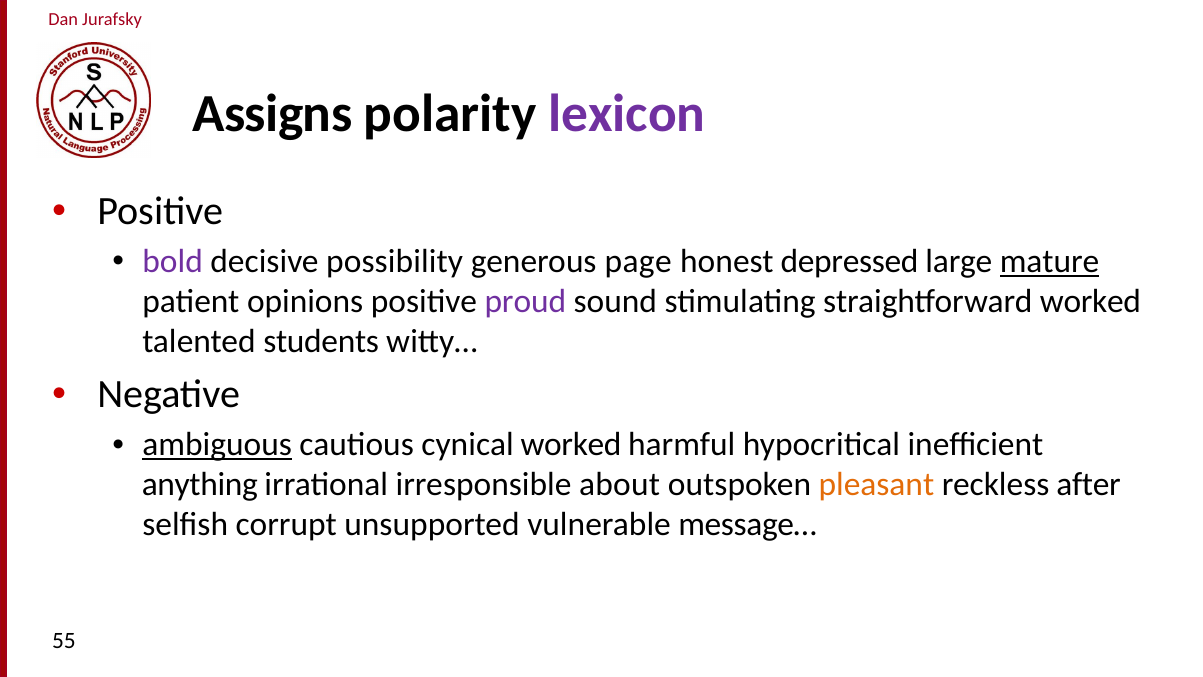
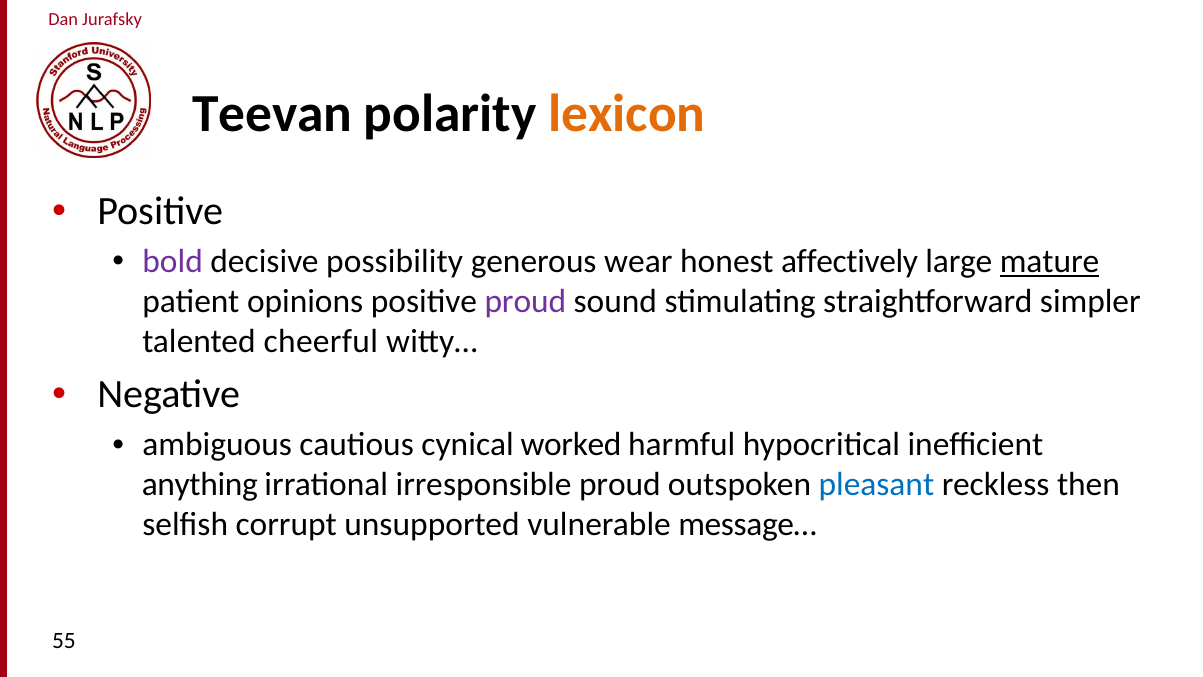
Assigns: Assigns -> Teevan
lexicon colour: purple -> orange
page: page -> wear
depressed: depressed -> affectively
straightforward worked: worked -> simpler
students: students -> cheerful
ambiguous underline: present -> none
irresponsible about: about -> proud
pleasant colour: orange -> blue
after: after -> then
